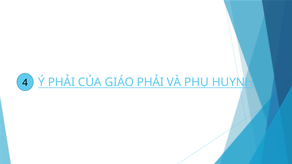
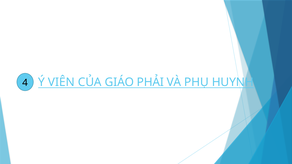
Ý PHẢI: PHẢI -> VIÊN
